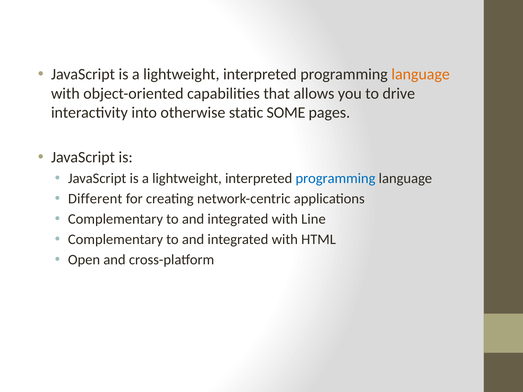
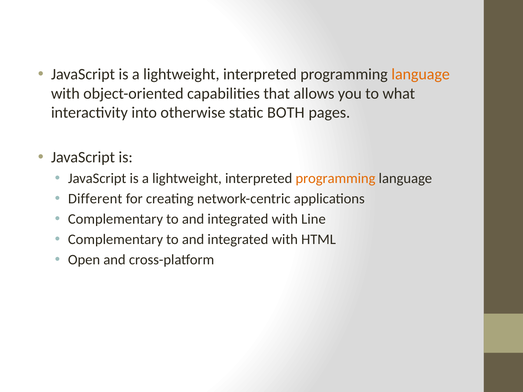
drive: drive -> what
SOME: SOME -> BOTH
programming at (335, 178) colour: blue -> orange
